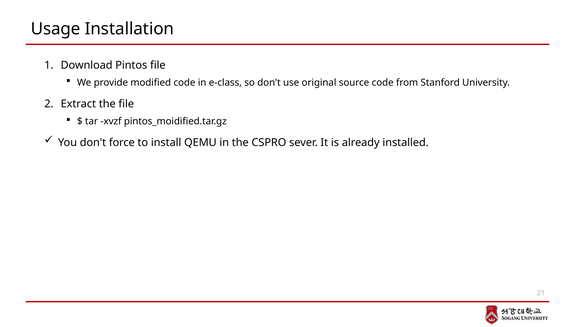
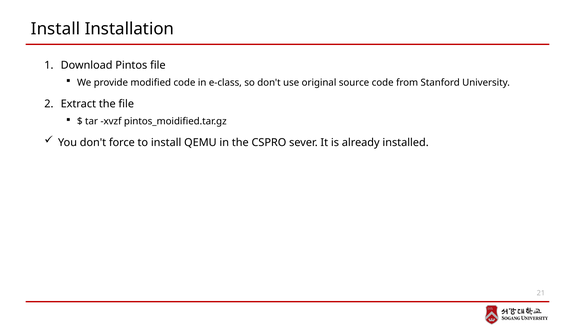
Usage at (56, 29): Usage -> Install
